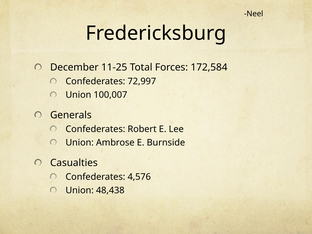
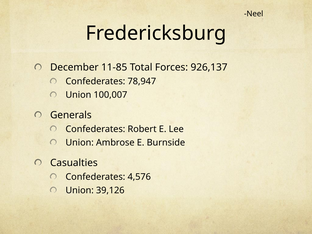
11-25: 11-25 -> 11-85
172,584: 172,584 -> 926,137
72,997: 72,997 -> 78,947
48,438: 48,438 -> 39,126
